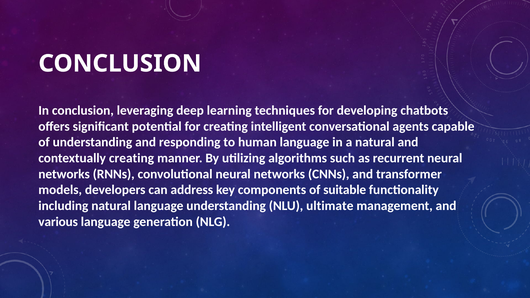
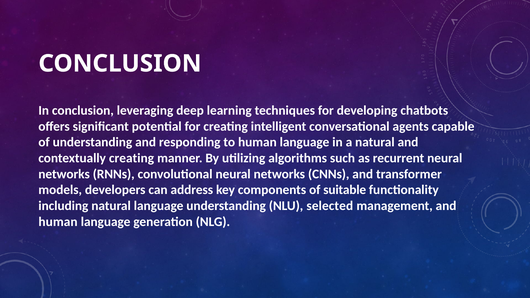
ultimate: ultimate -> selected
various at (58, 222): various -> human
